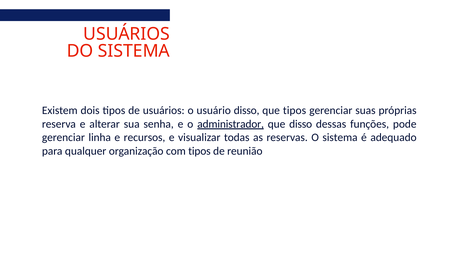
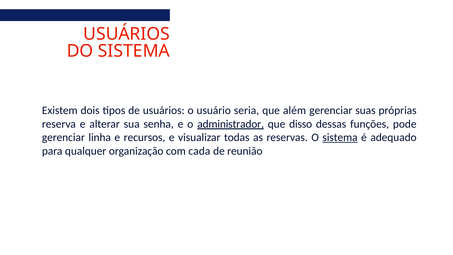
usuário disso: disso -> seria
que tipos: tipos -> além
sistema at (340, 137) underline: none -> present
com tipos: tipos -> cada
